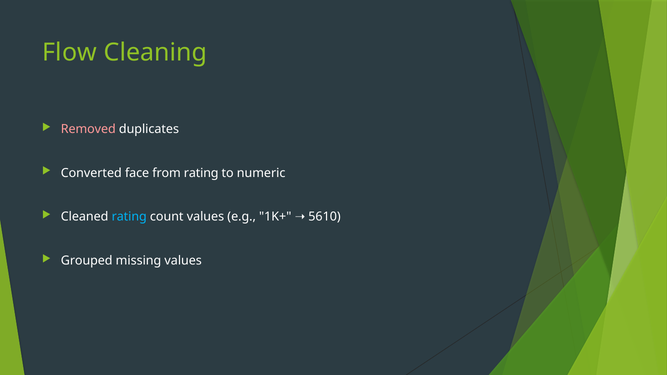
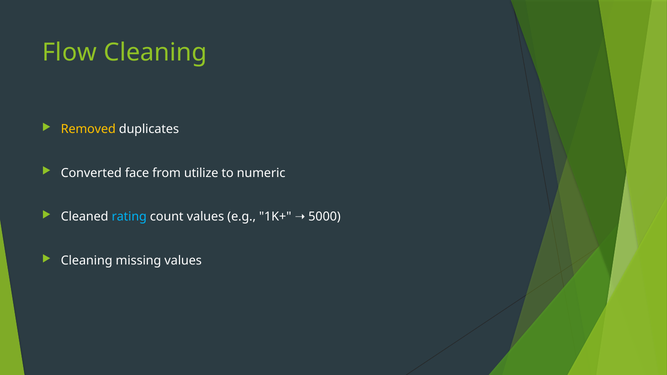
Removed colour: pink -> yellow
from rating: rating -> utilize
5610: 5610 -> 5000
Grouped at (87, 261): Grouped -> Cleaning
